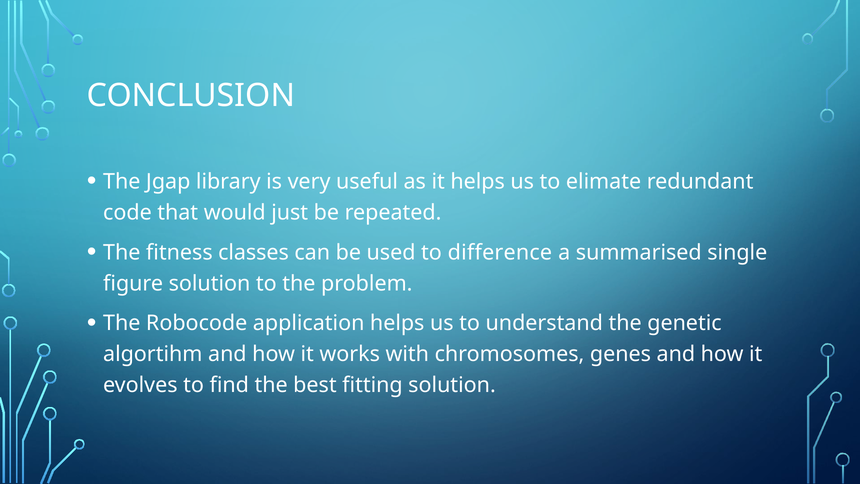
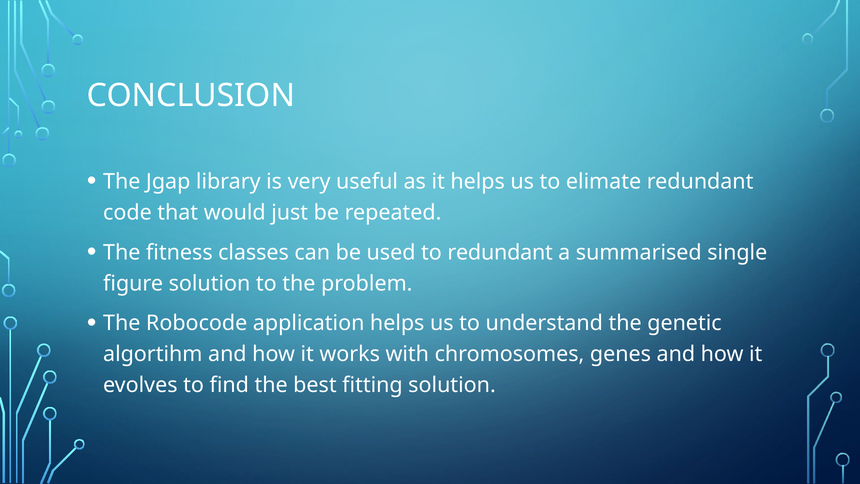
to difference: difference -> redundant
